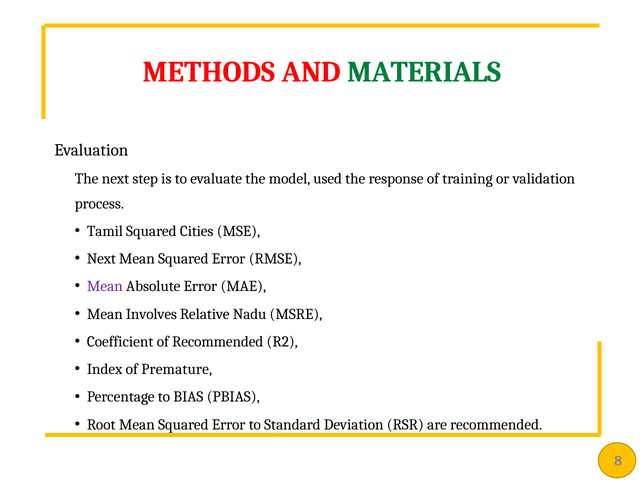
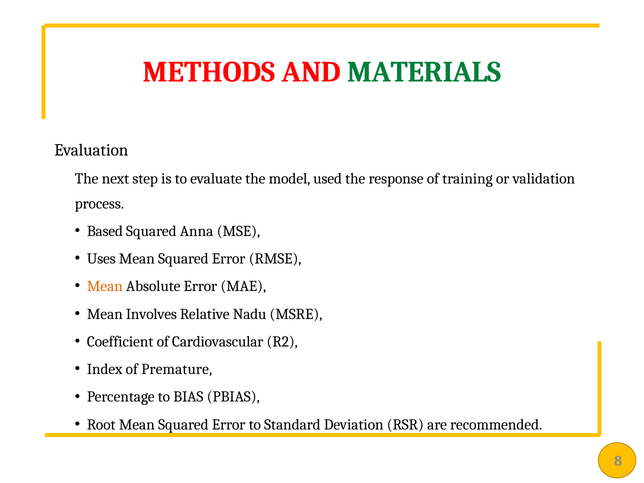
Tamil: Tamil -> Based
Cities: Cities -> Anna
Next at (101, 259): Next -> Uses
Mean at (105, 286) colour: purple -> orange
of Recommended: Recommended -> Cardiovascular
